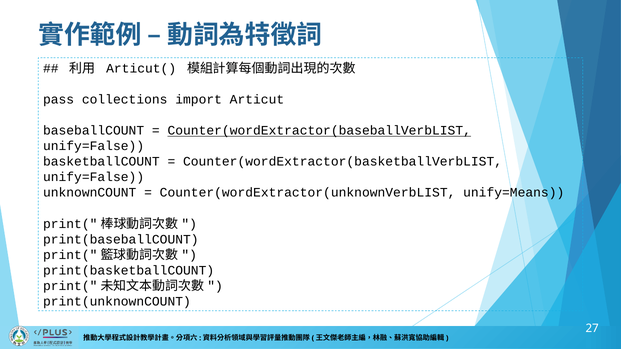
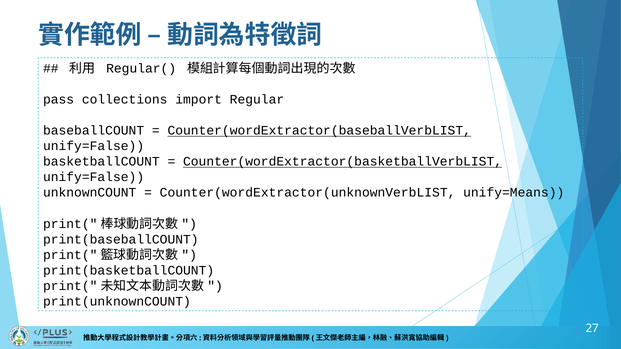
Articut(: Articut( -> Regular(
Articut: Articut -> Regular
Counter(wordExtractor(basketballVerbLIST underline: none -> present
